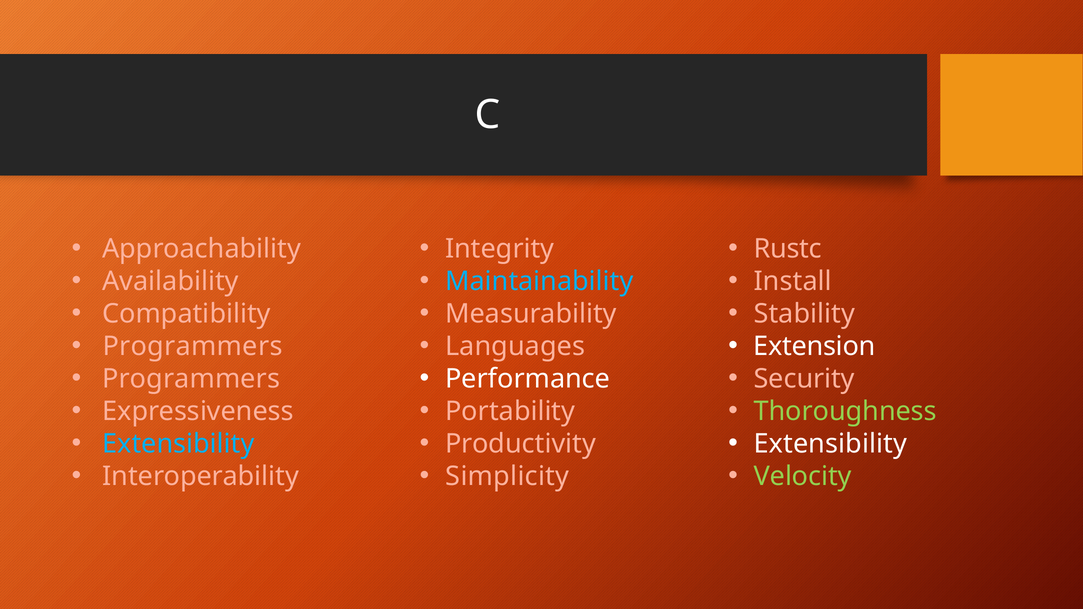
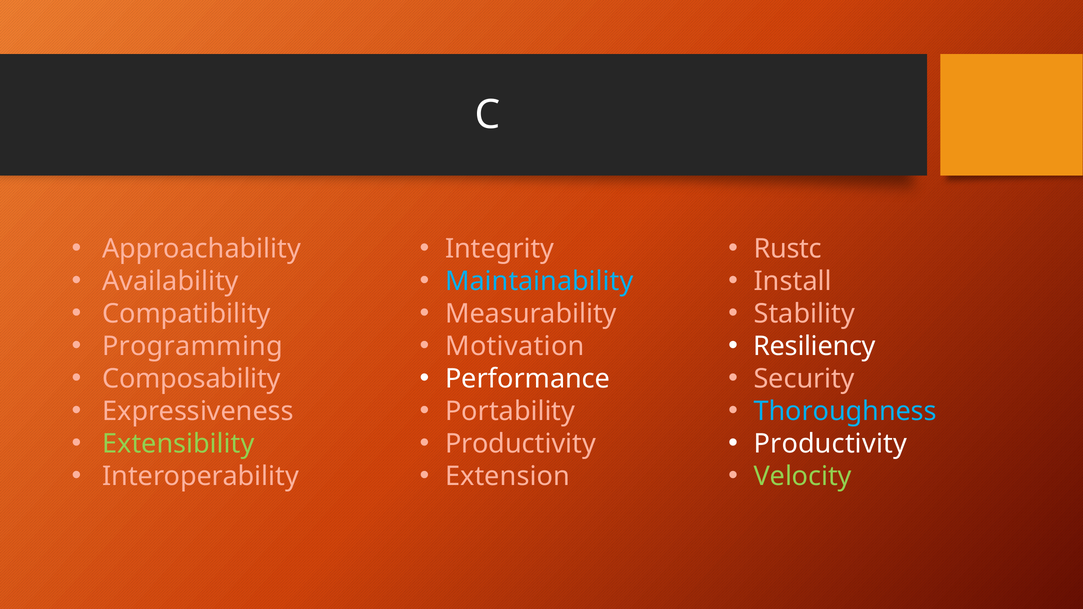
Programmers at (193, 346): Programmers -> Programming
Languages: Languages -> Motivation
Extension: Extension -> Resiliency
Programmers at (191, 379): Programmers -> Composability
Thoroughness colour: light green -> light blue
Extensibility at (178, 444) colour: light blue -> light green
Extensibility at (830, 444): Extensibility -> Productivity
Simplicity: Simplicity -> Extension
